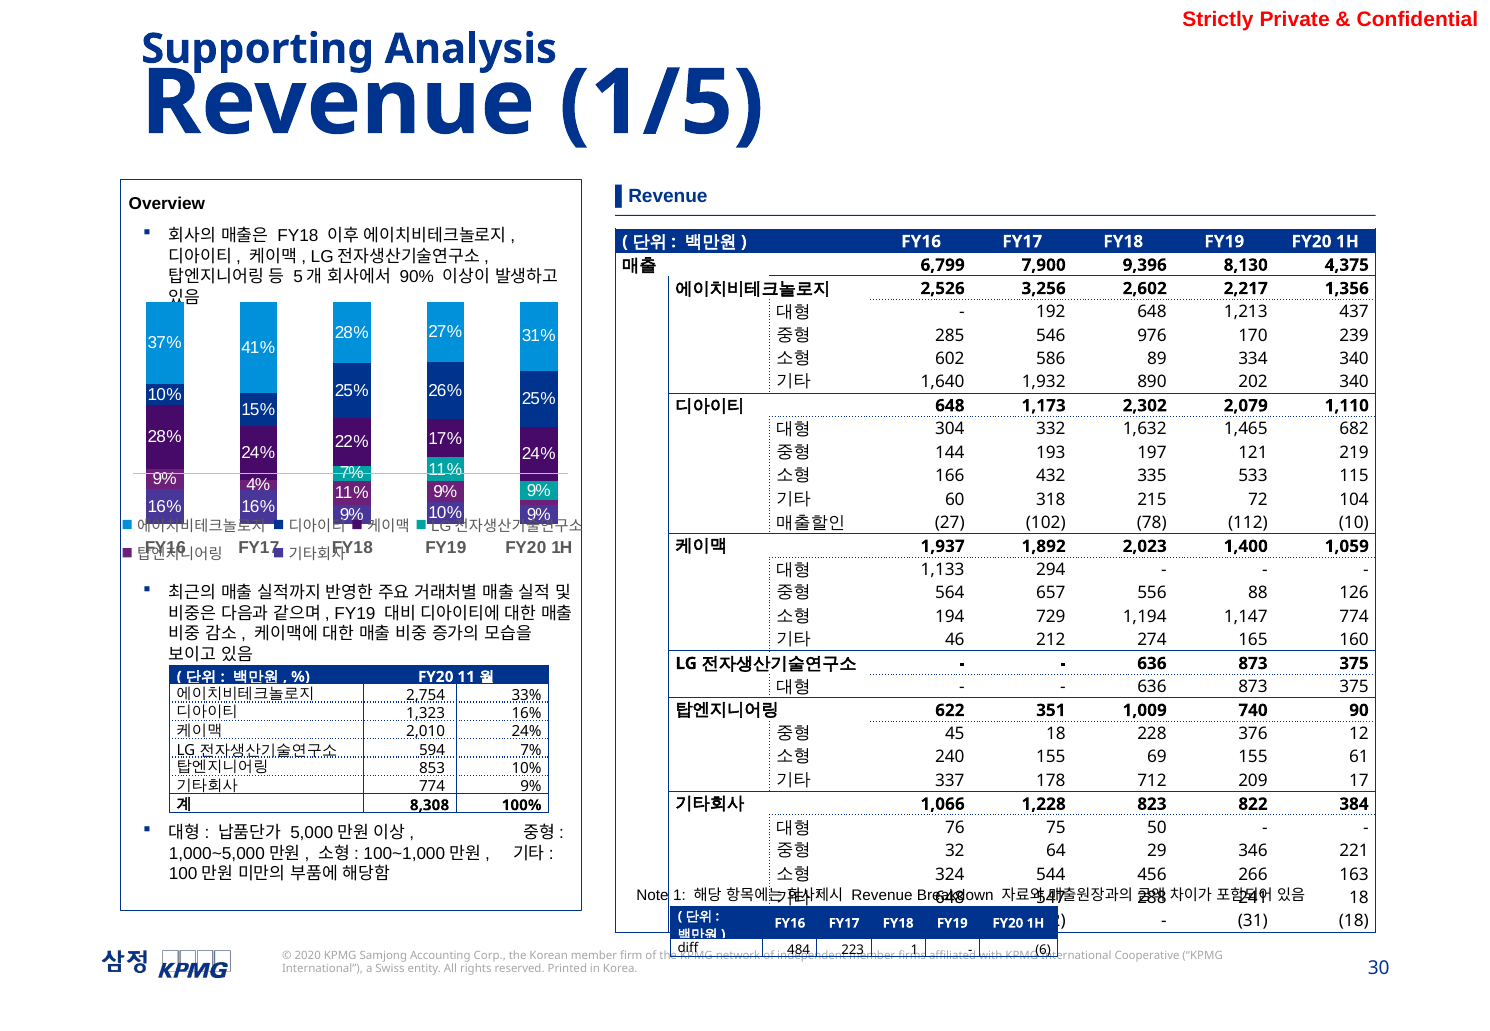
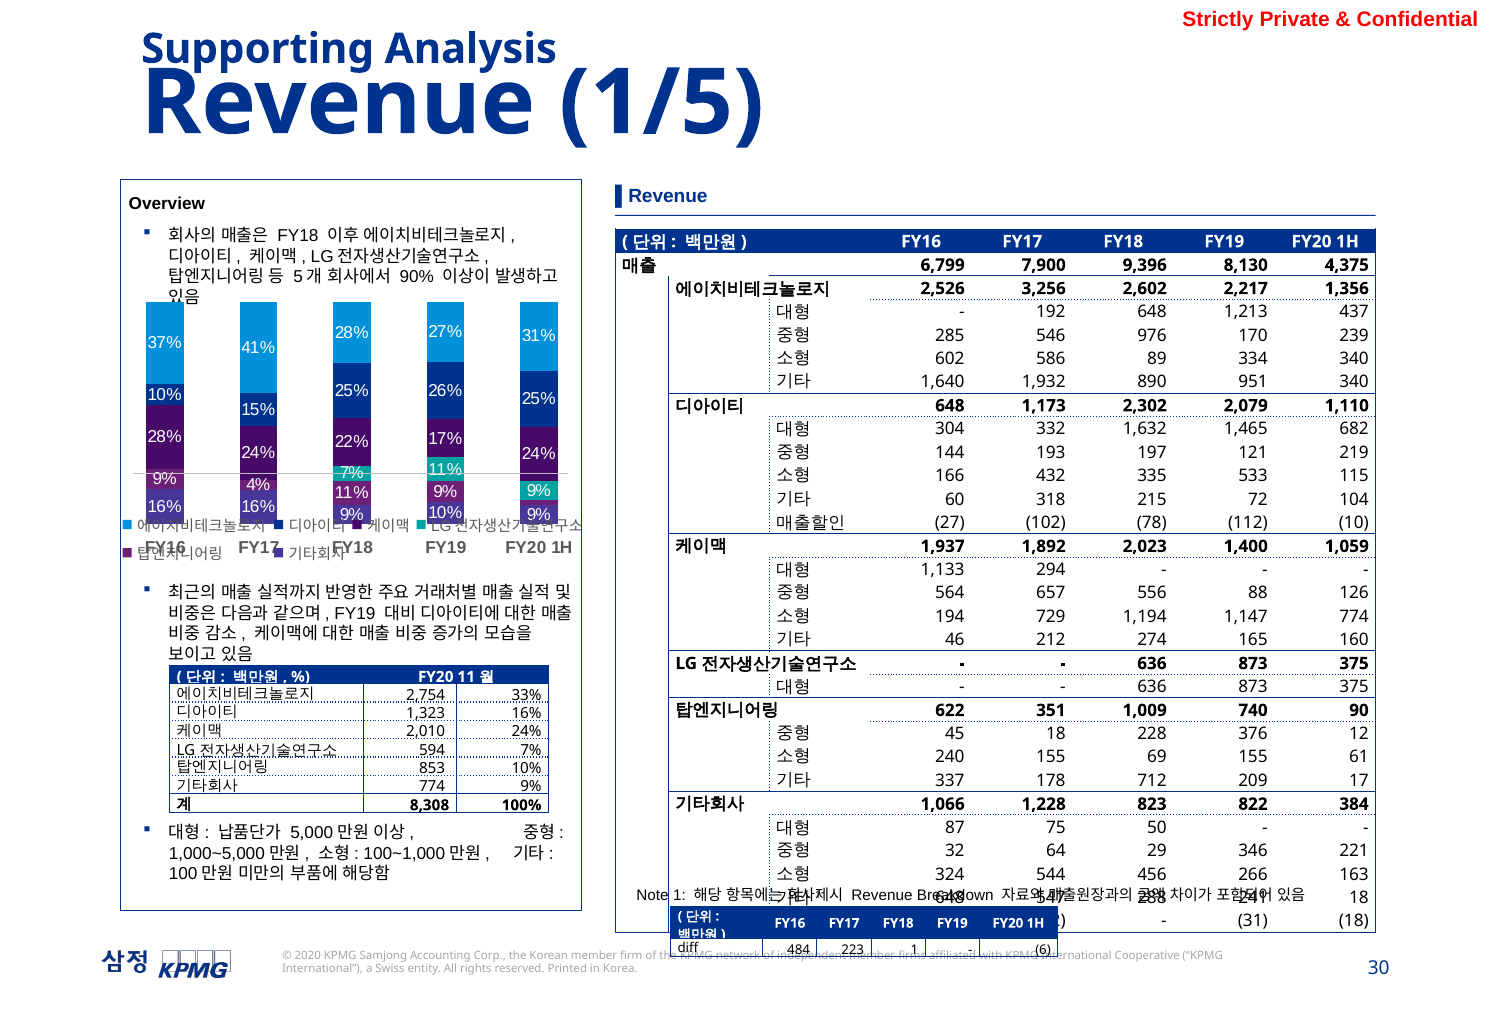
202: 202 -> 951
76: 76 -> 87
